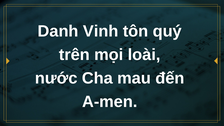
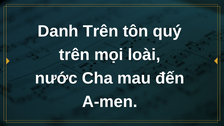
Danh Vinh: Vinh -> Trên
